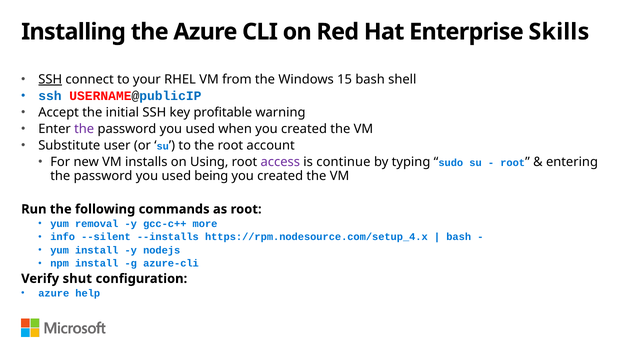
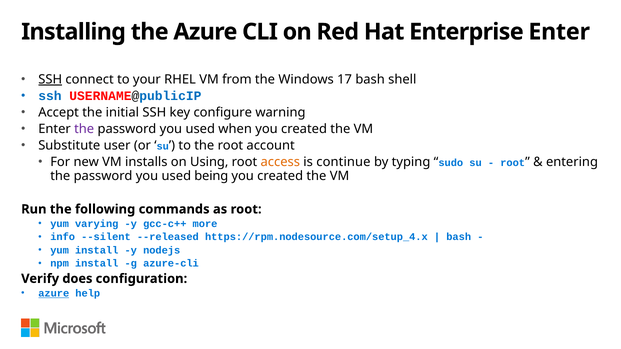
Enterprise Skills: Skills -> Enter
15: 15 -> 17
profitable: profitable -> configure
access colour: purple -> orange
removal: removal -> varying
--installs: --installs -> --released
shut: shut -> does
azure at (54, 294) underline: none -> present
